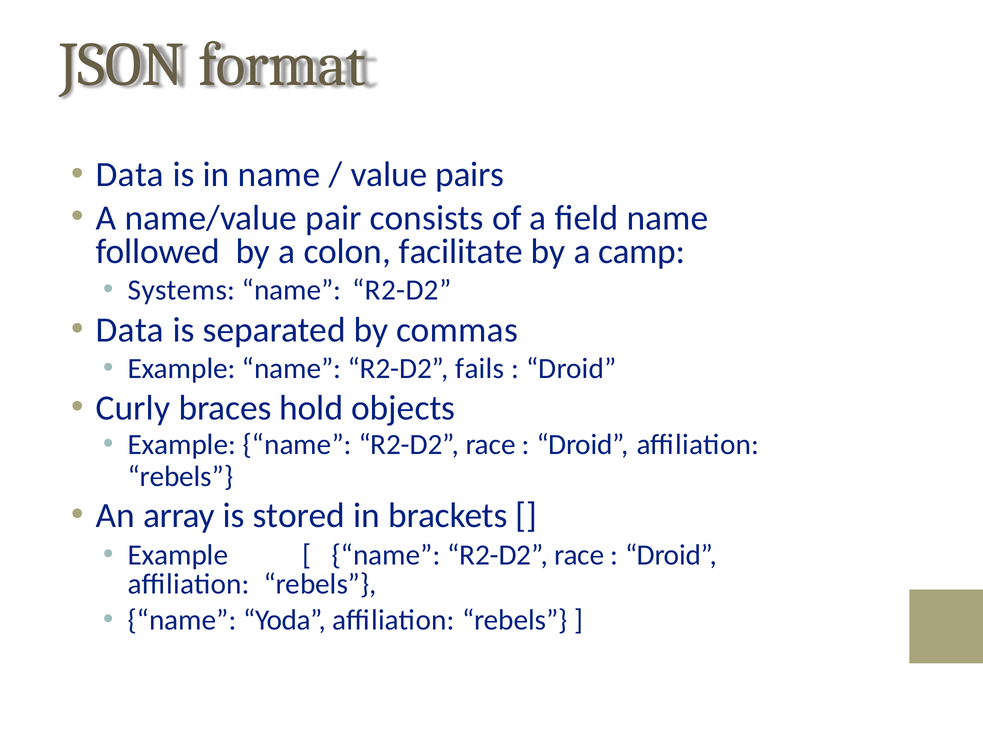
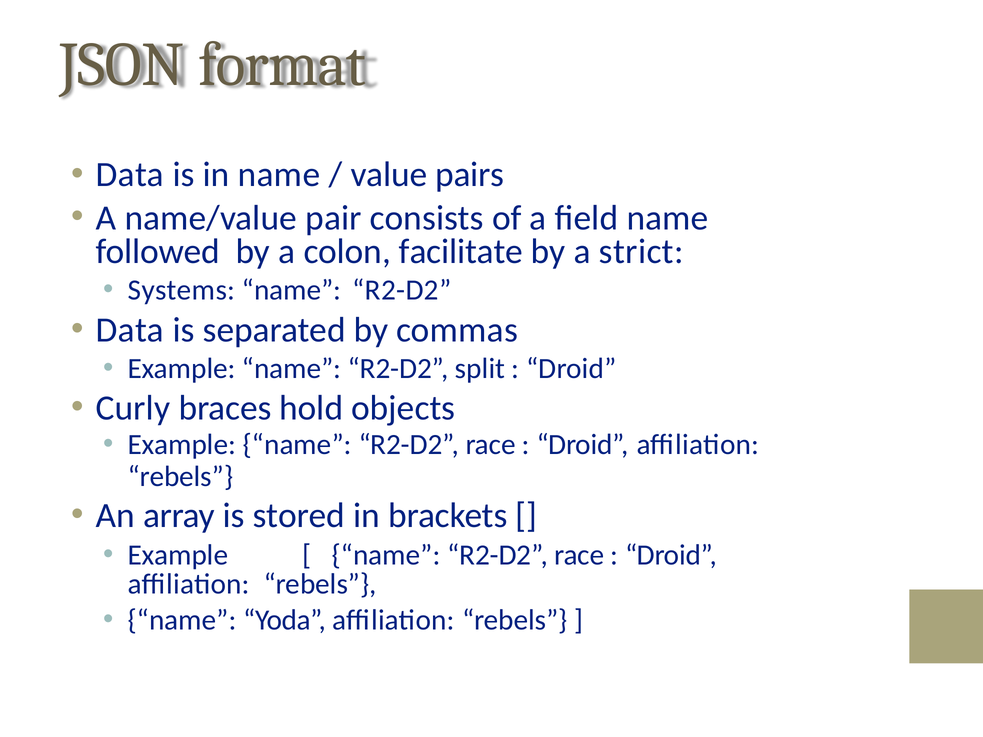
camp: camp -> strict
fails: fails -> split
